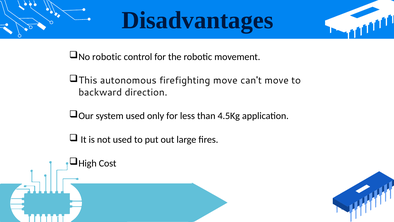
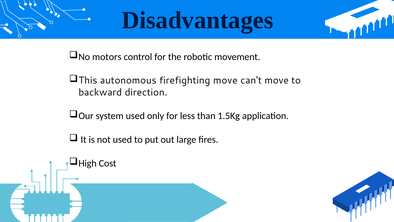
No robotic: robotic -> motors
4.5Kg: 4.5Kg -> 1.5Kg
